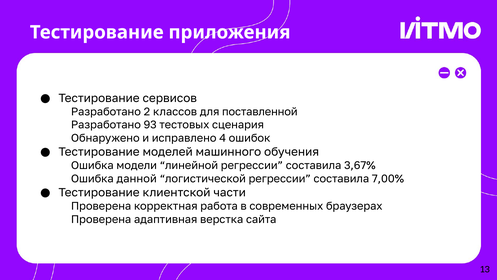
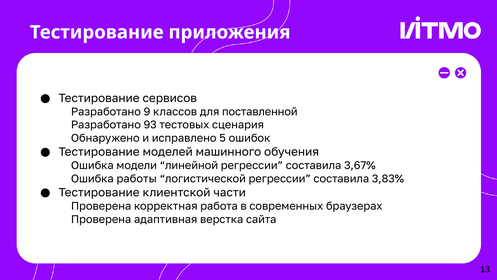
2: 2 -> 9
4: 4 -> 5
данной: данной -> работы
7,00%: 7,00% -> 3,83%
